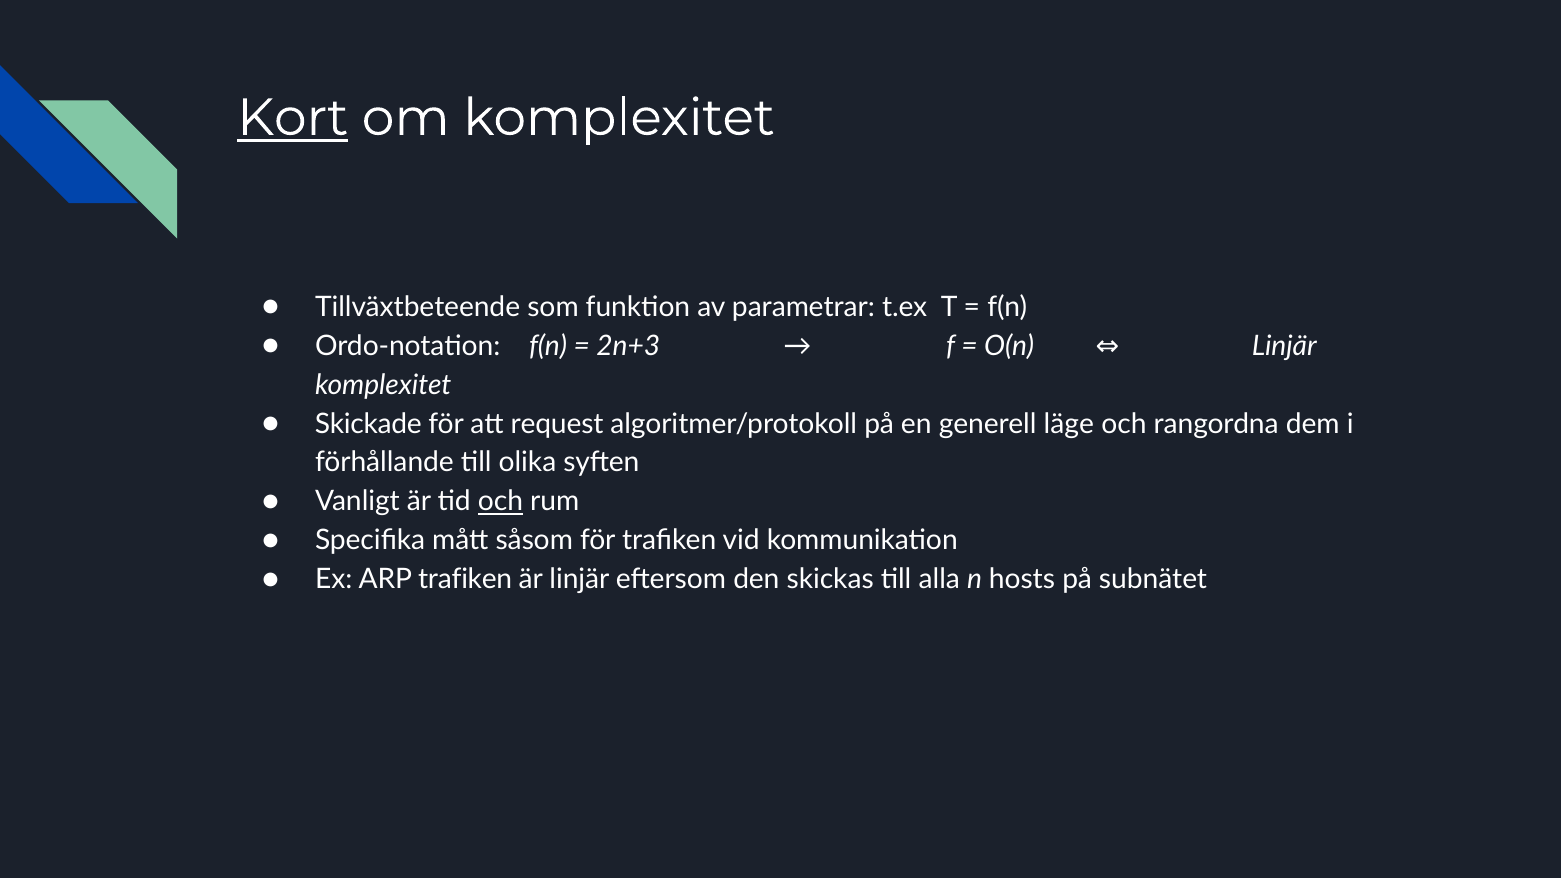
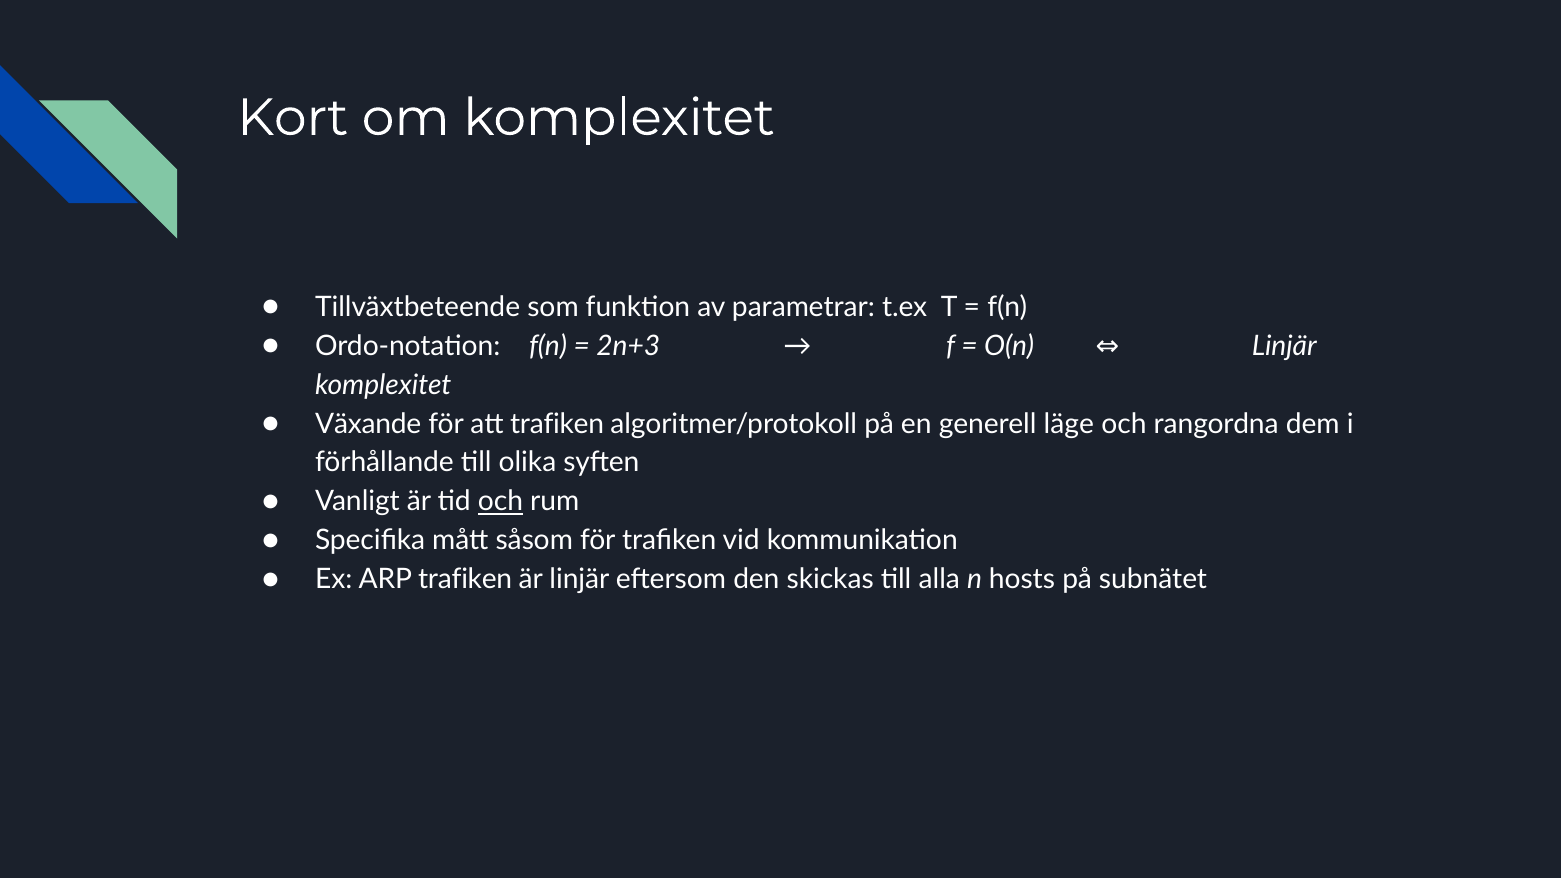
Kort underline: present -> none
Skickade: Skickade -> Växande
att request: request -> trafiken
